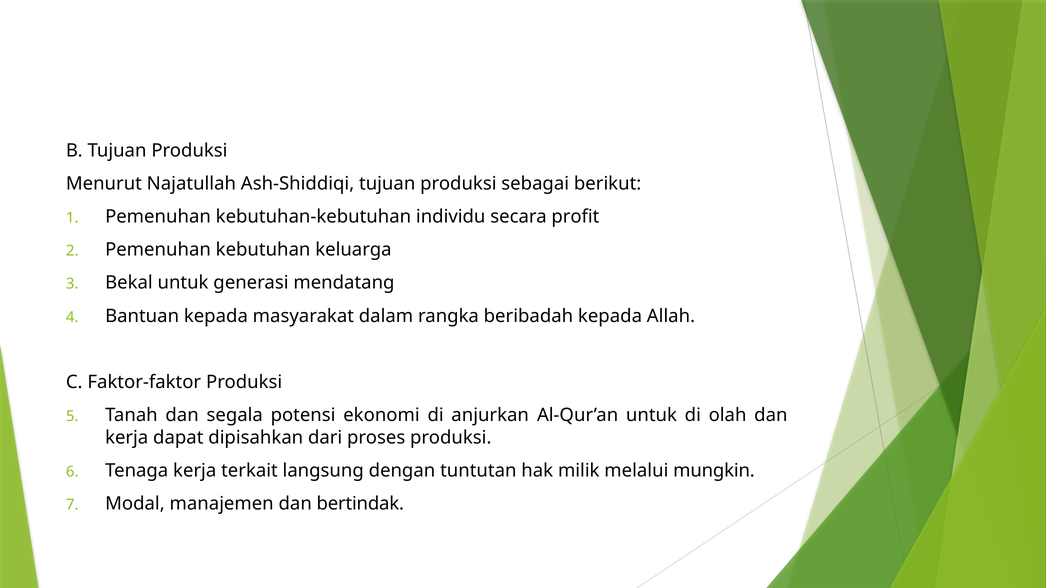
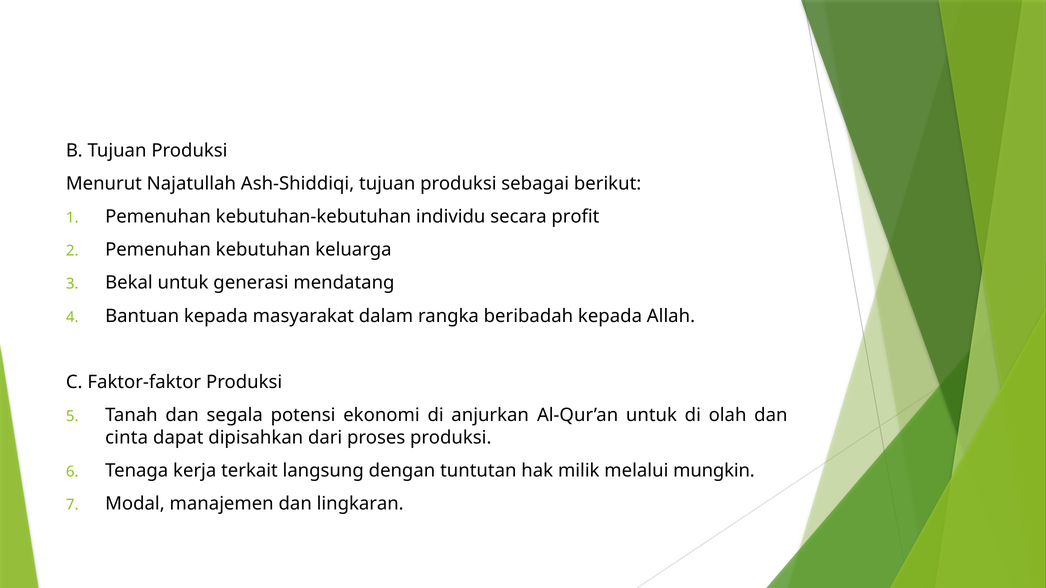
kerja at (127, 438): kerja -> cinta
bertindak: bertindak -> lingkaran
